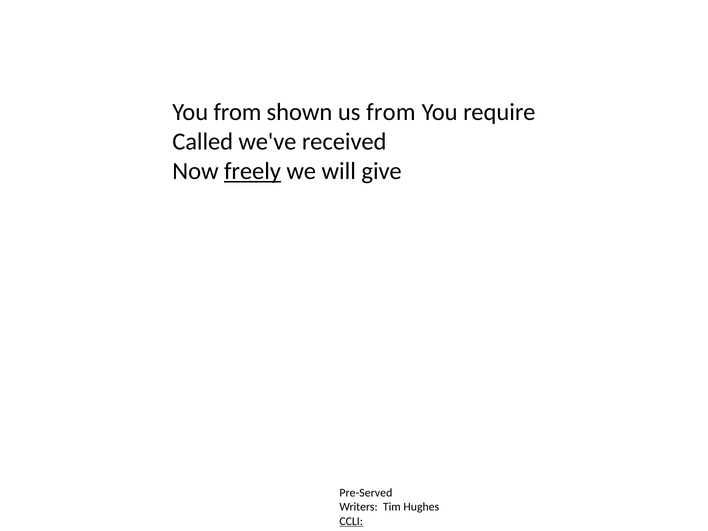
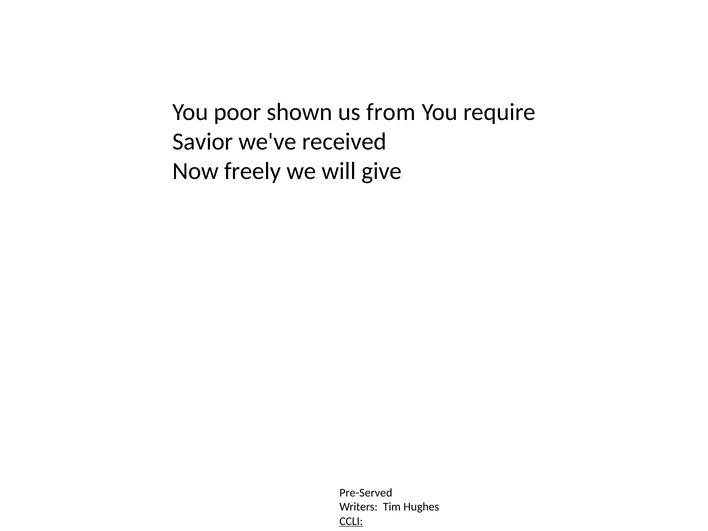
You from: from -> poor
Called: Called -> Savior
freely underline: present -> none
